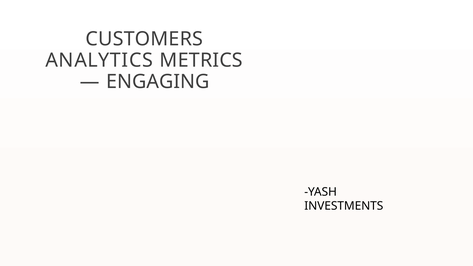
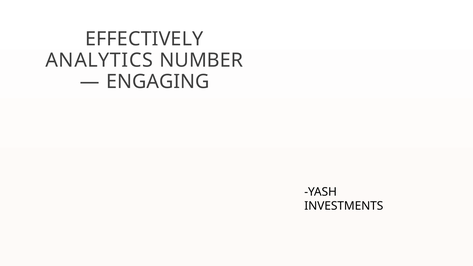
CUSTOMERS: CUSTOMERS -> EFFECTIVELY
METRICS: METRICS -> NUMBER
